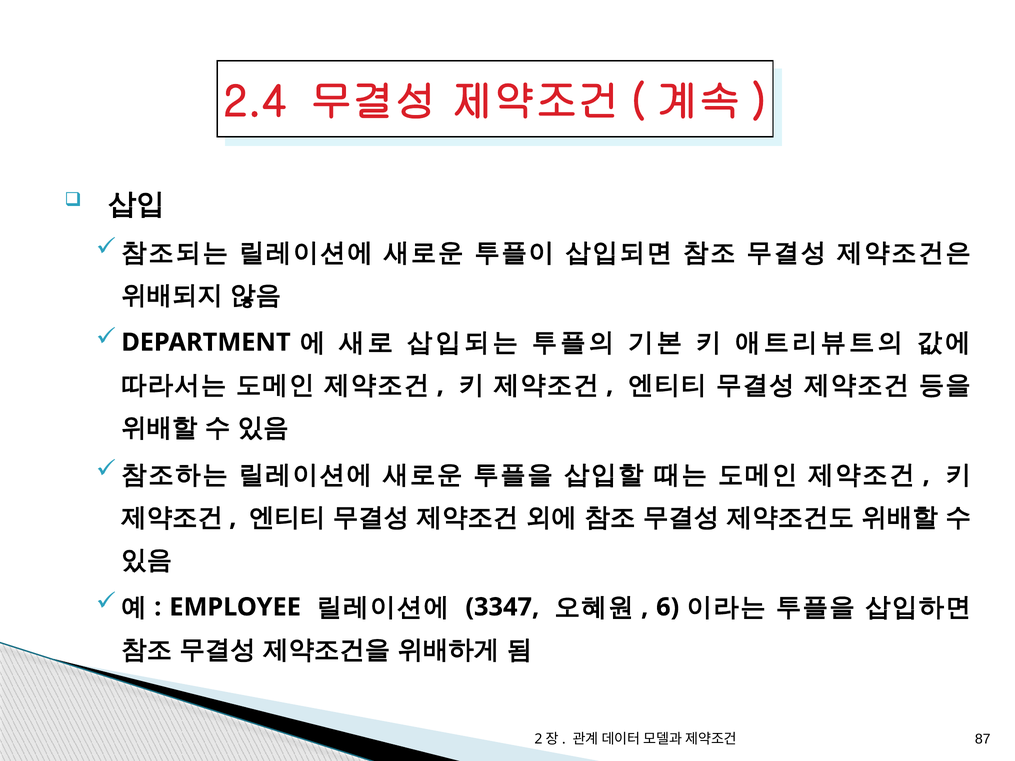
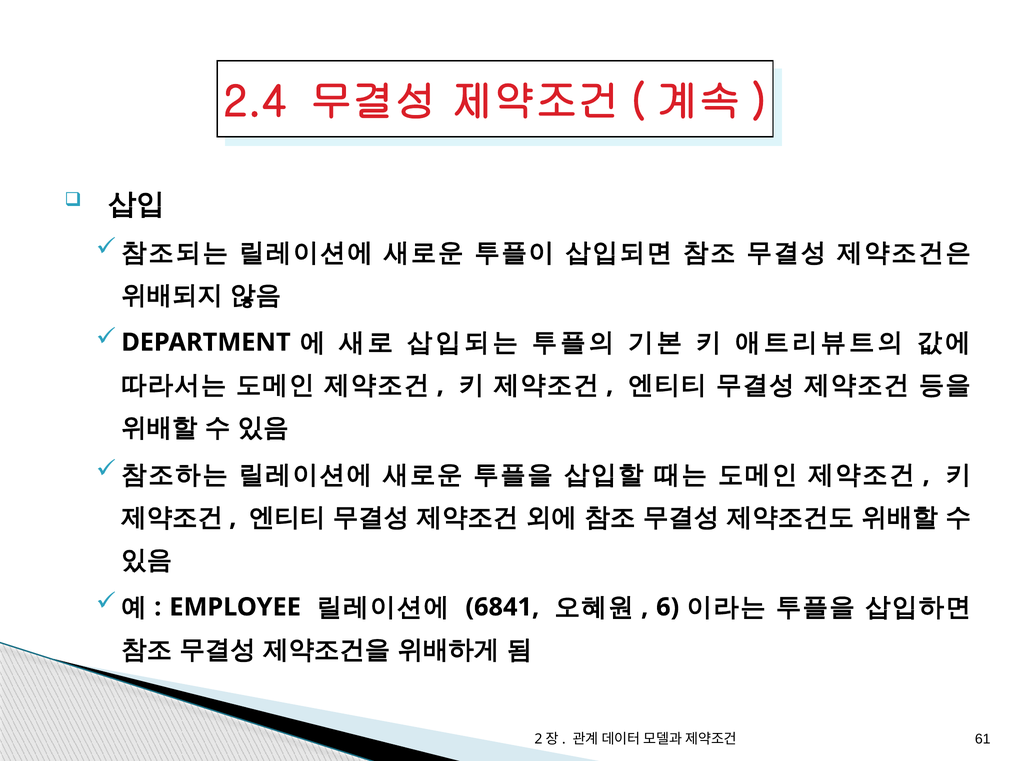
3347: 3347 -> 6841
87: 87 -> 61
